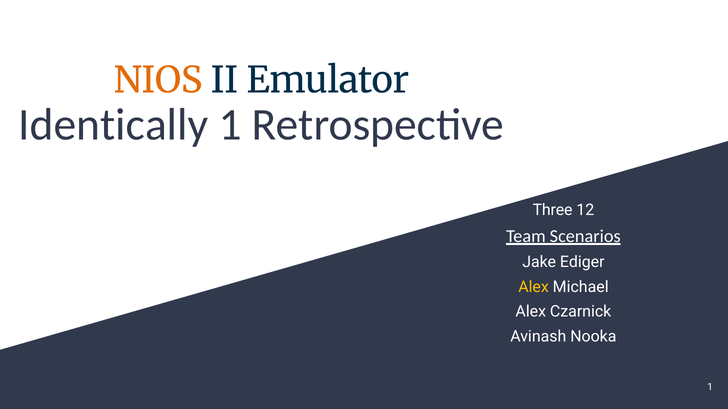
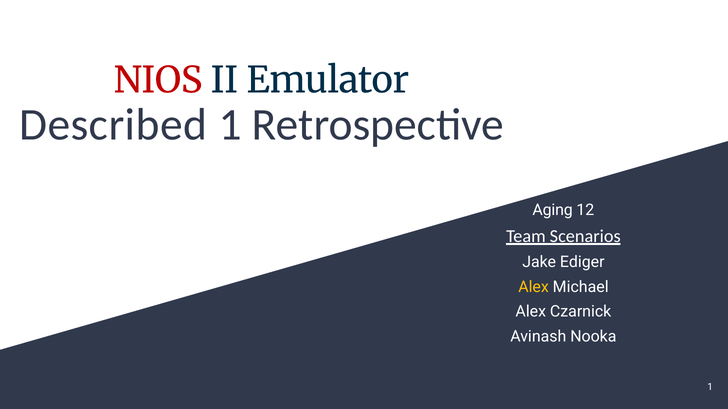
NIOS colour: orange -> red
Identically: Identically -> Described
Three: Three -> Aging
